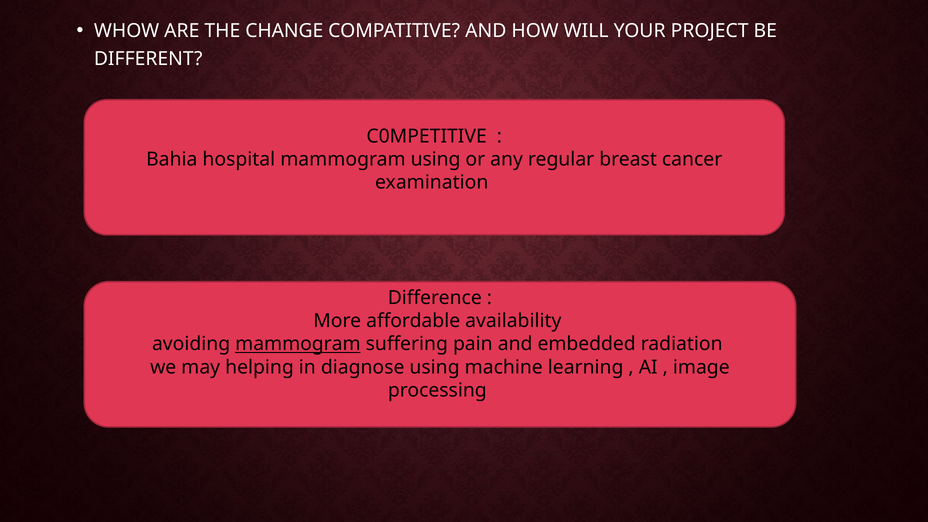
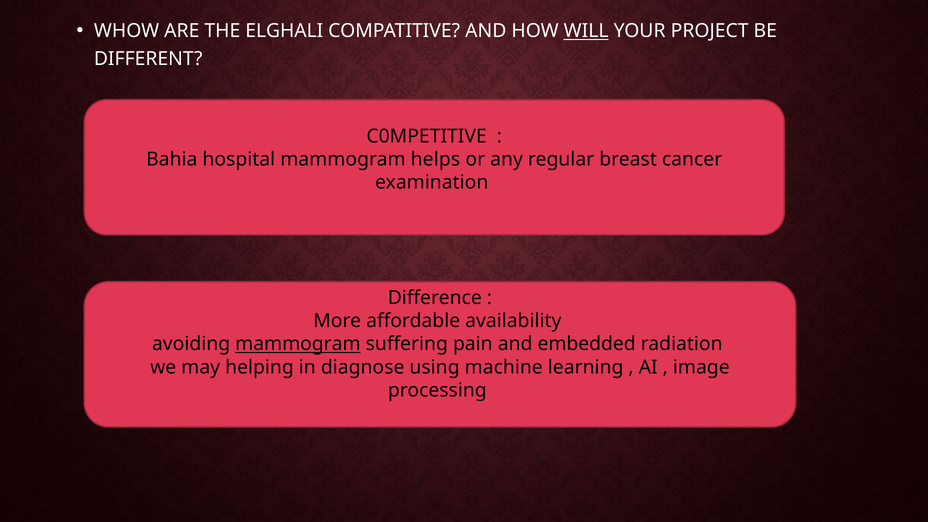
CHANGE: CHANGE -> ELGHALI
WILL underline: none -> present
mammogram using: using -> helps
